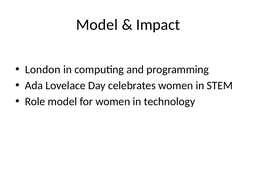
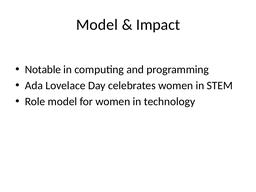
London: London -> Notable
